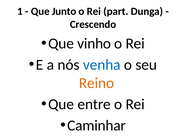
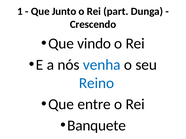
vinho: vinho -> vindo
Reino colour: orange -> blue
Caminhar: Caminhar -> Banquete
